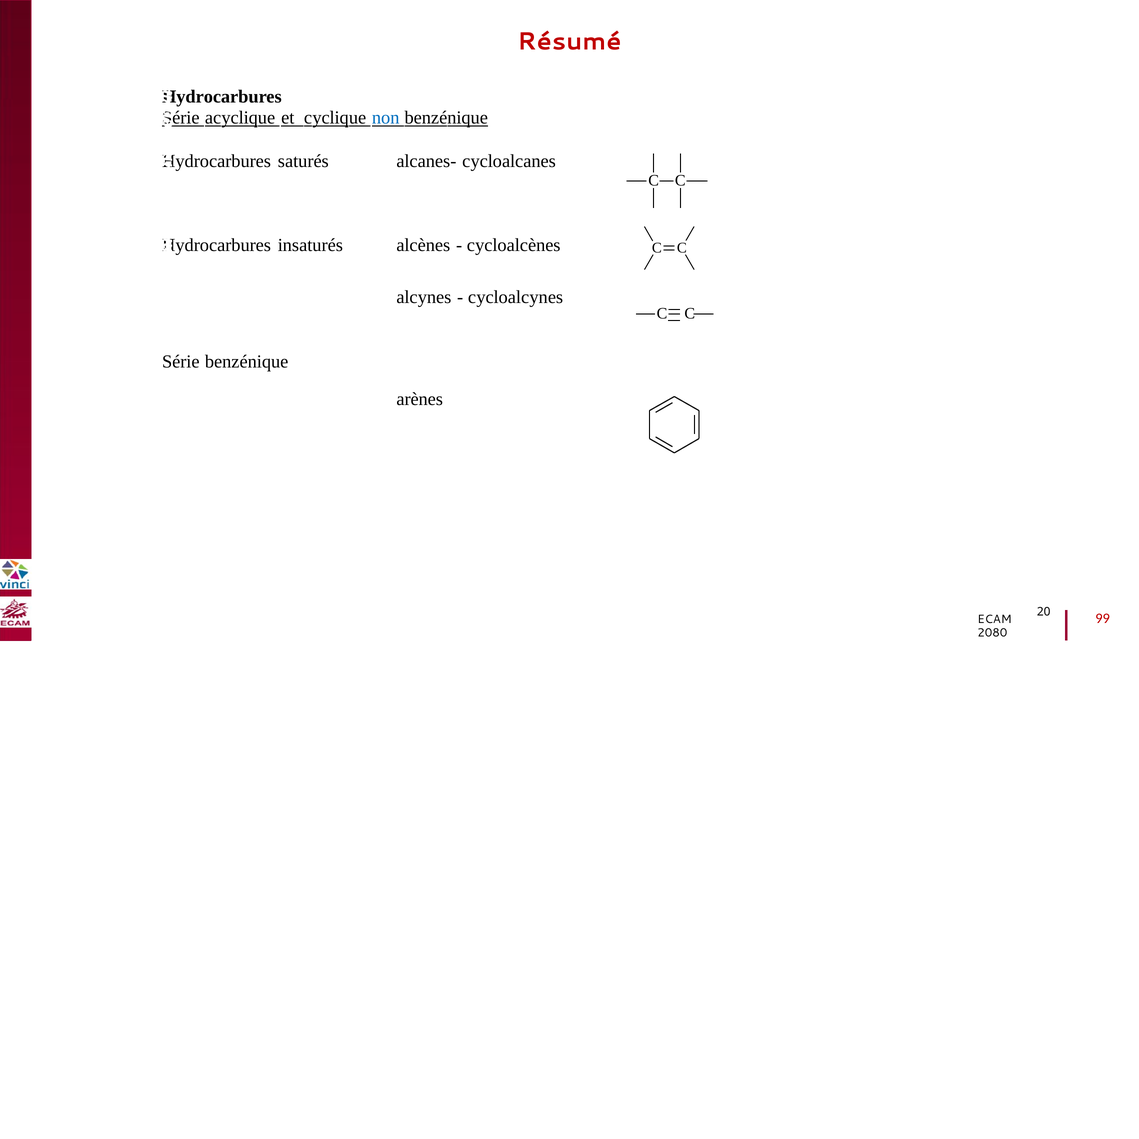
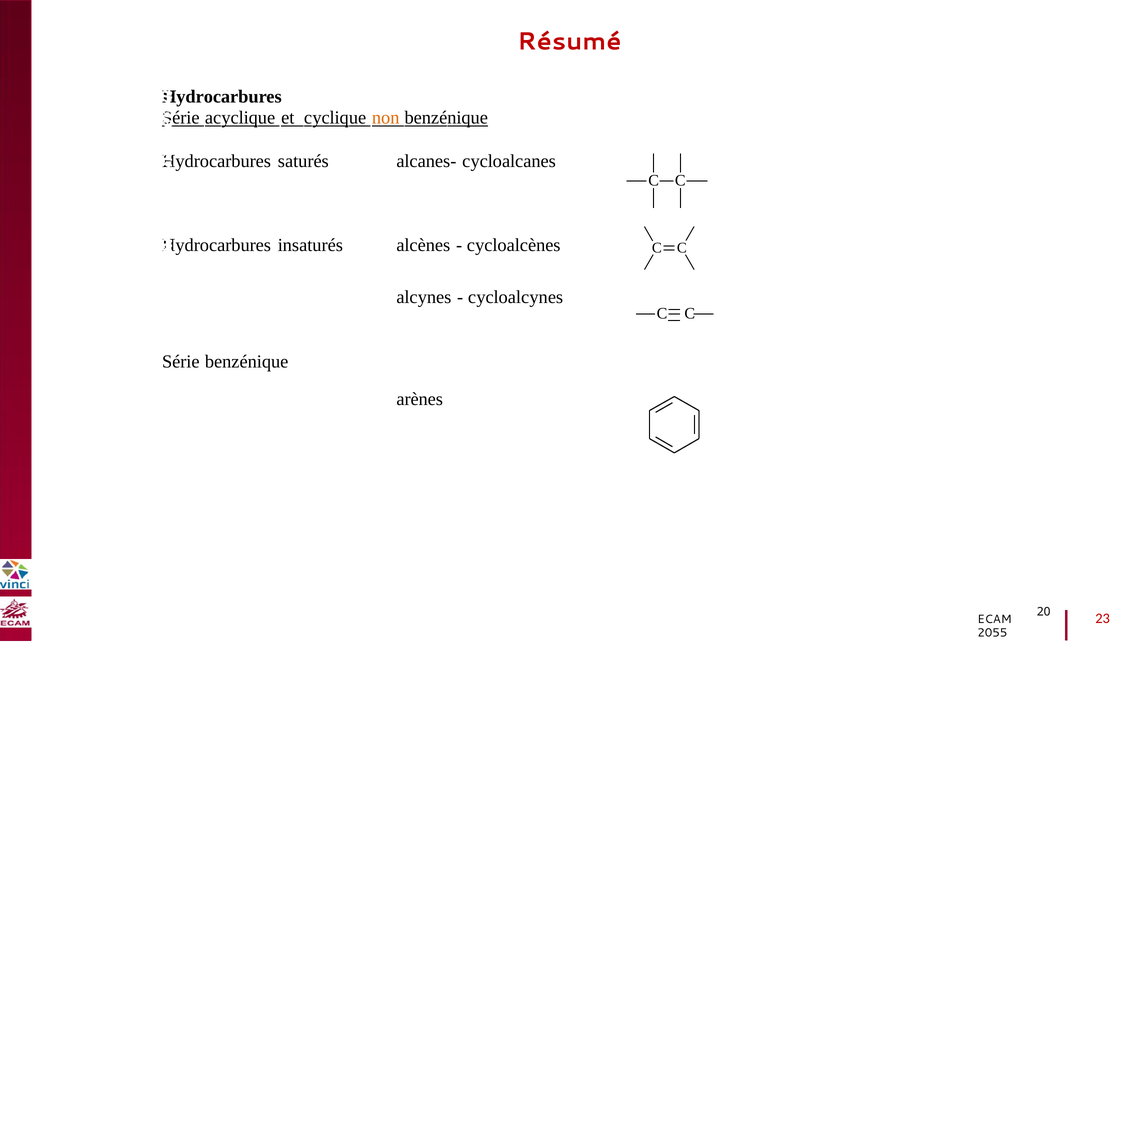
non colour: blue -> orange
99: 99 -> 23
2080: 2080 -> 2055
